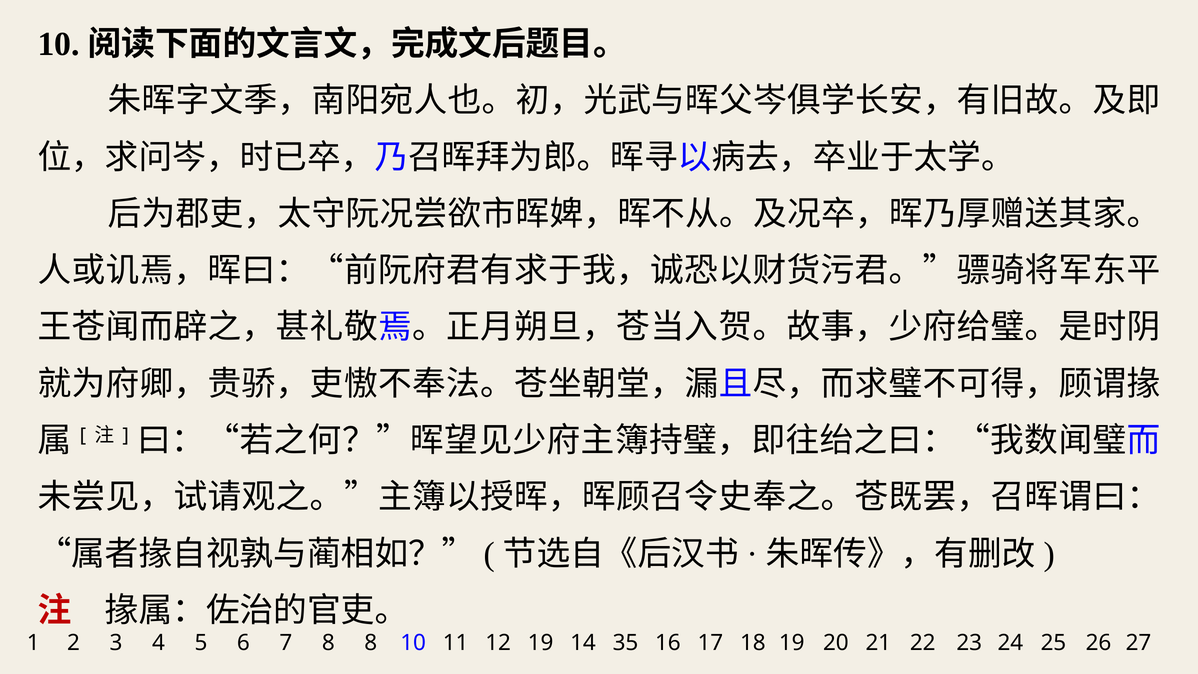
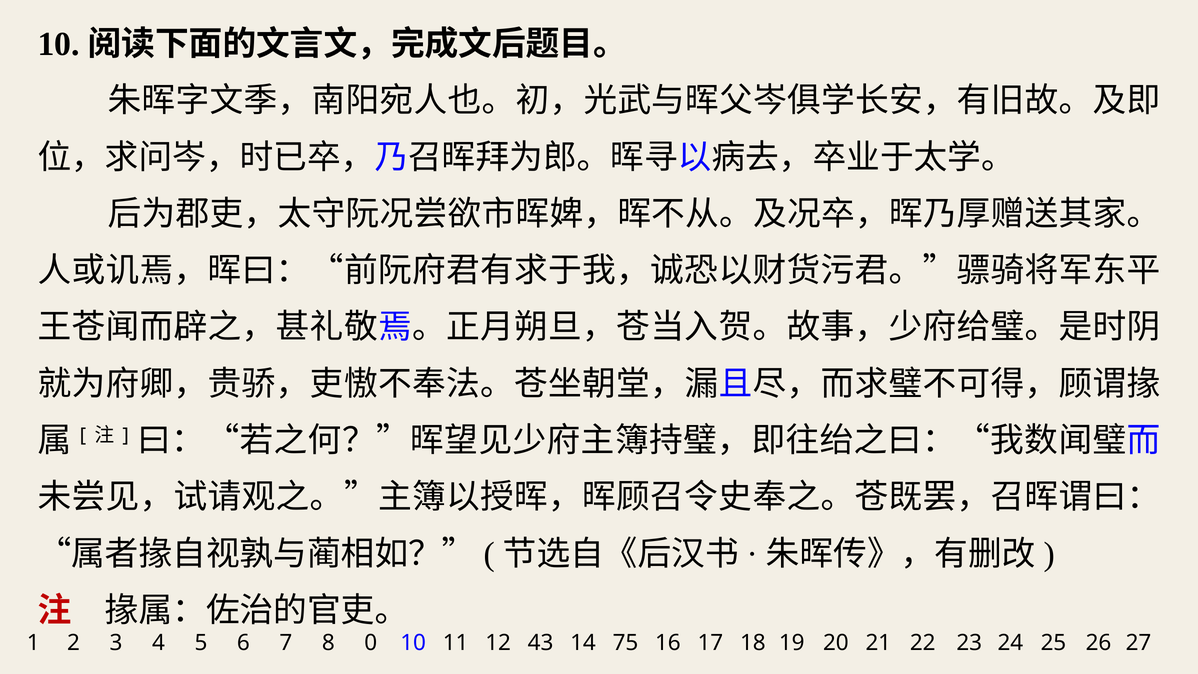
8 8: 8 -> 0
10 19: 19 -> 43
35: 35 -> 75
